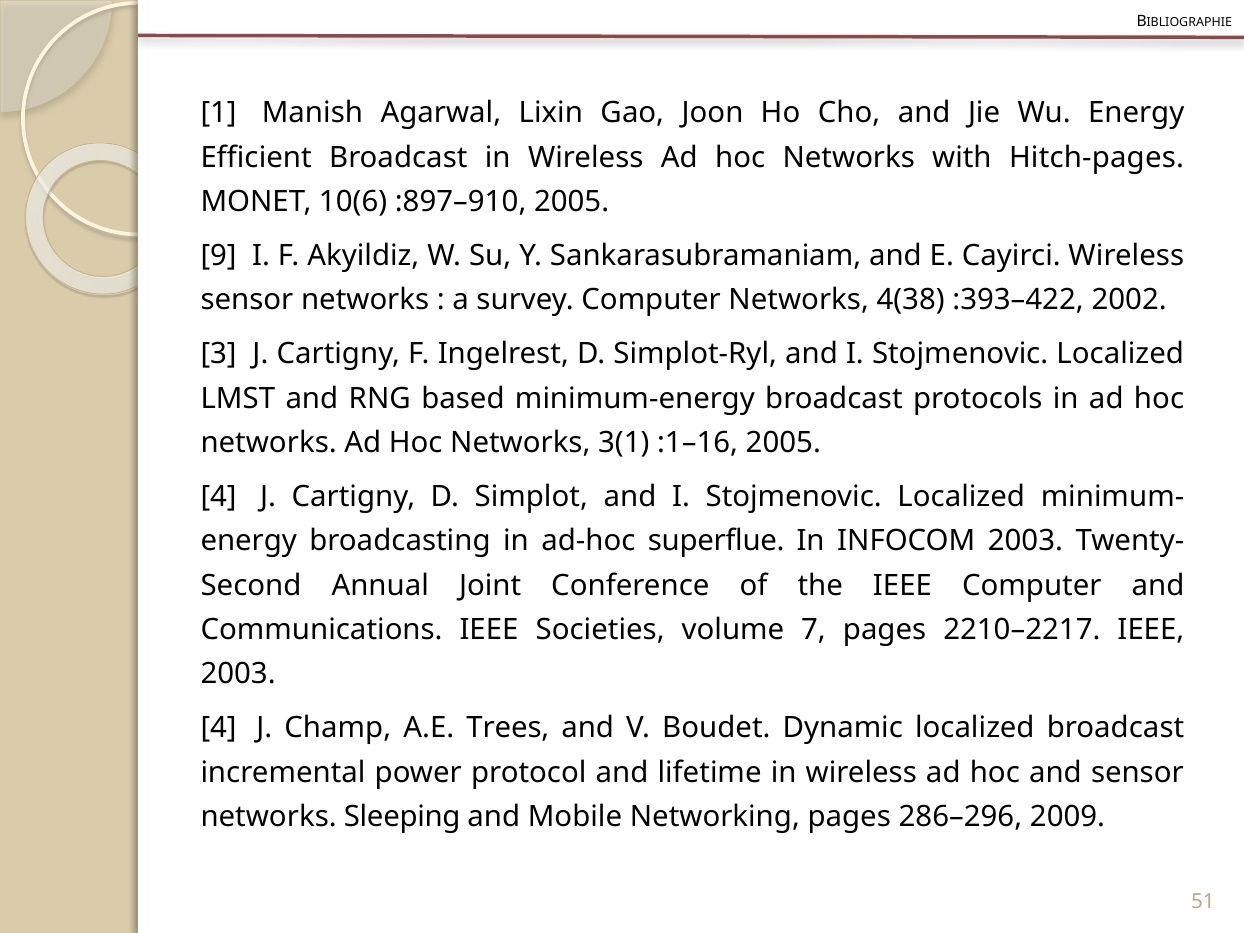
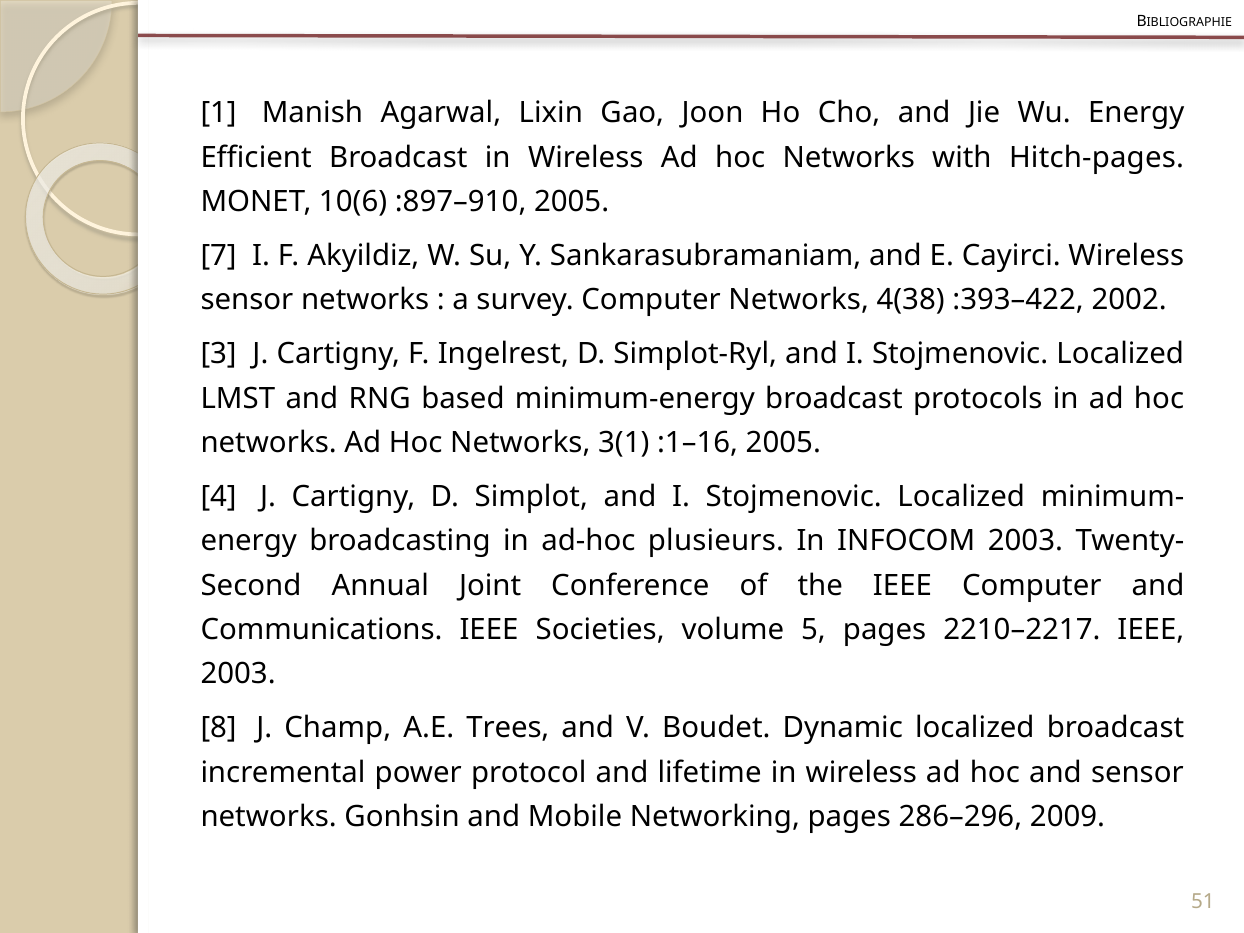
9: 9 -> 7
superflue: superflue -> plusieurs
7: 7 -> 5
4 at (219, 728): 4 -> 8
Sleeping: Sleeping -> Gonhsin
